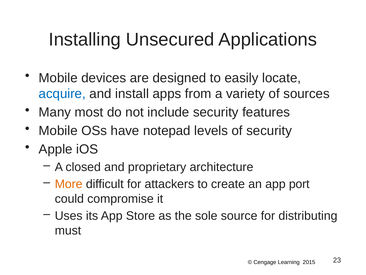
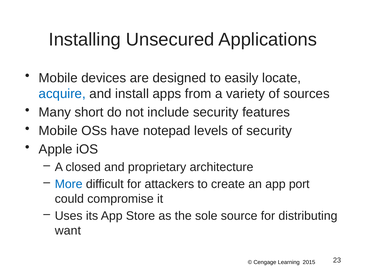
most: most -> short
More colour: orange -> blue
must: must -> want
